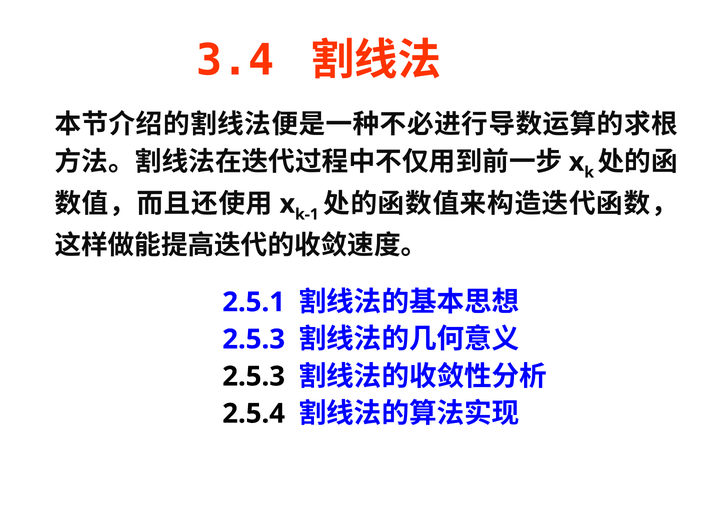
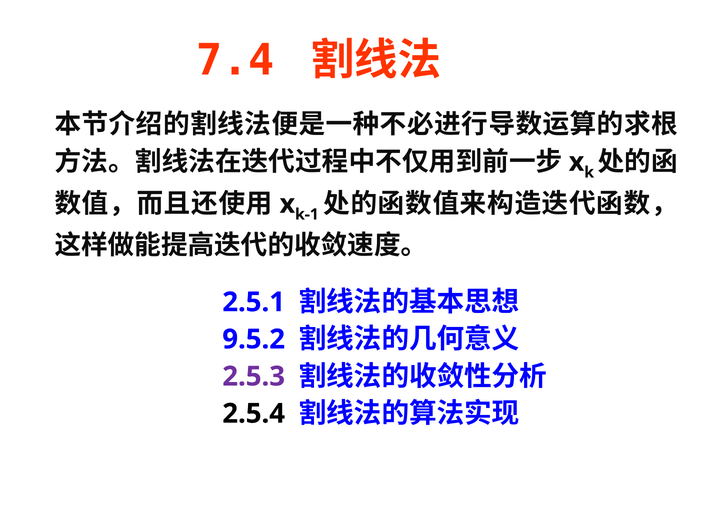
3.4: 3.4 -> 7.4
2.5.3 at (254, 340): 2.5.3 -> 9.5.2
2.5.3 at (254, 377) colour: black -> purple
